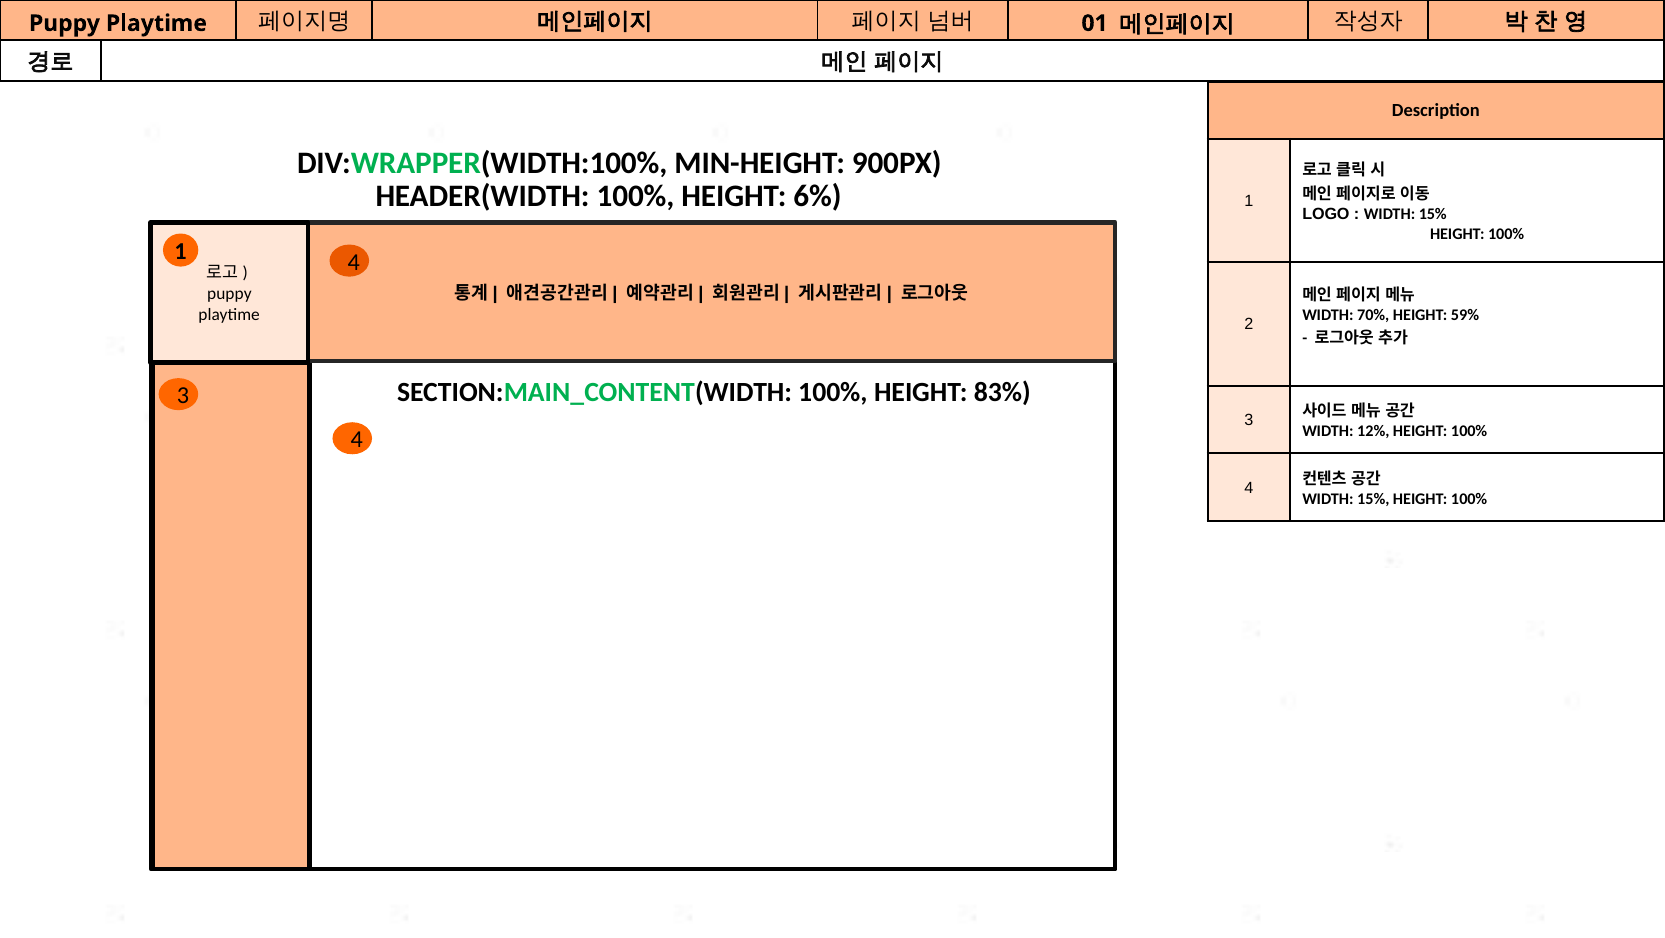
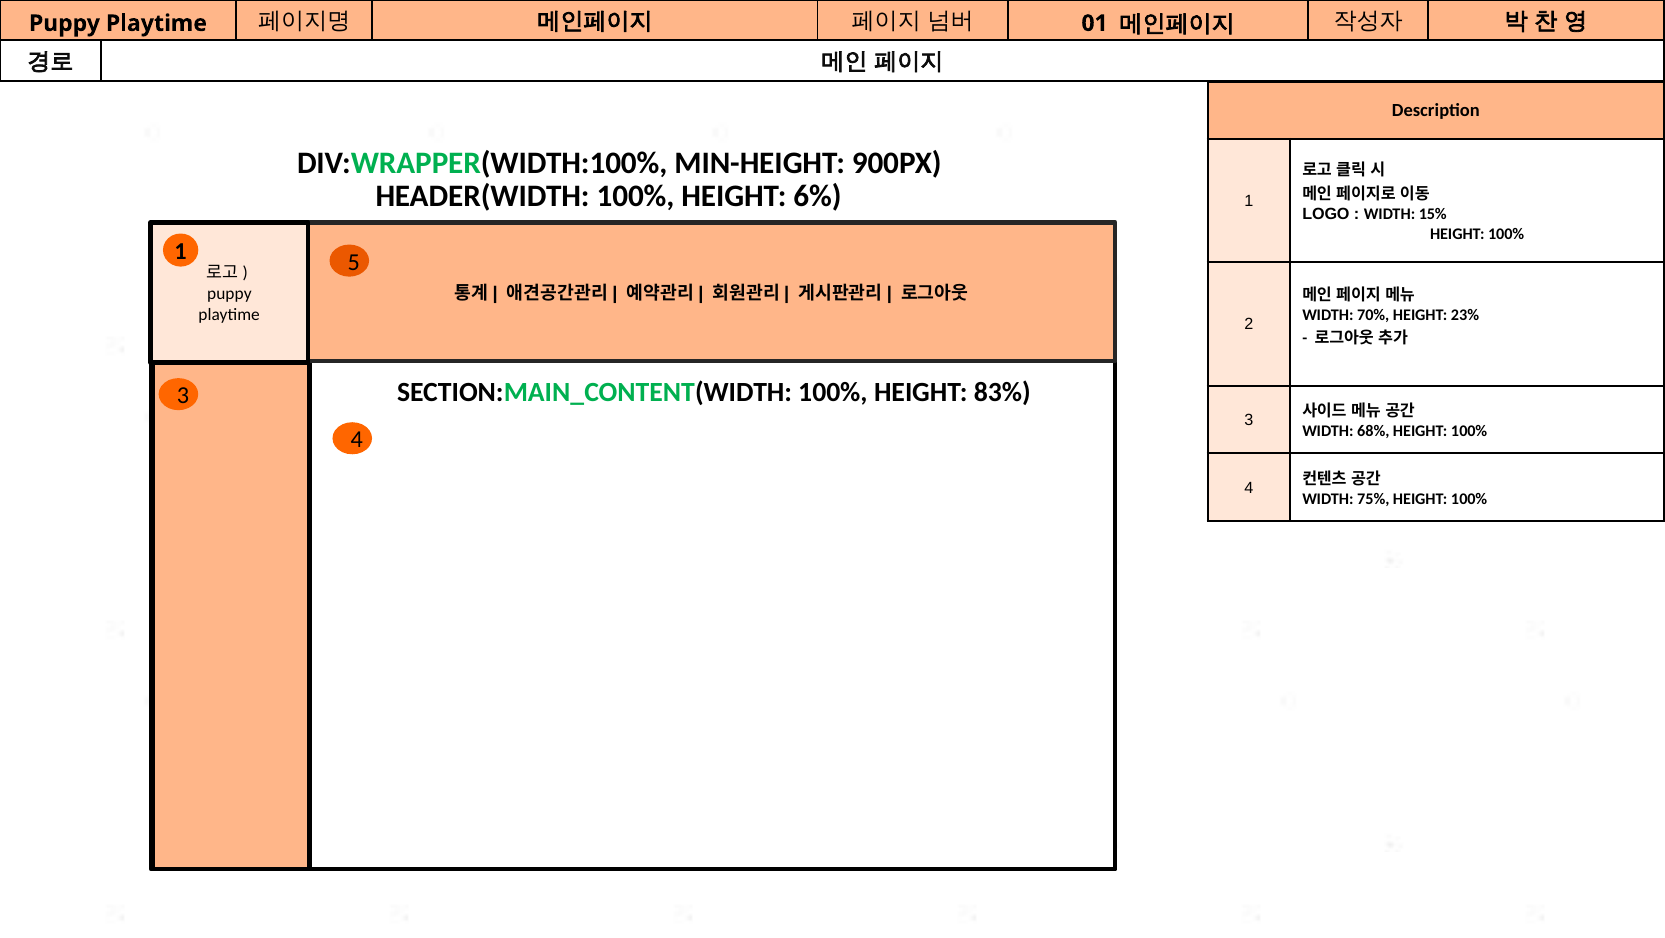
1 4: 4 -> 5
59%: 59% -> 23%
12%: 12% -> 68%
15% at (1373, 499): 15% -> 75%
